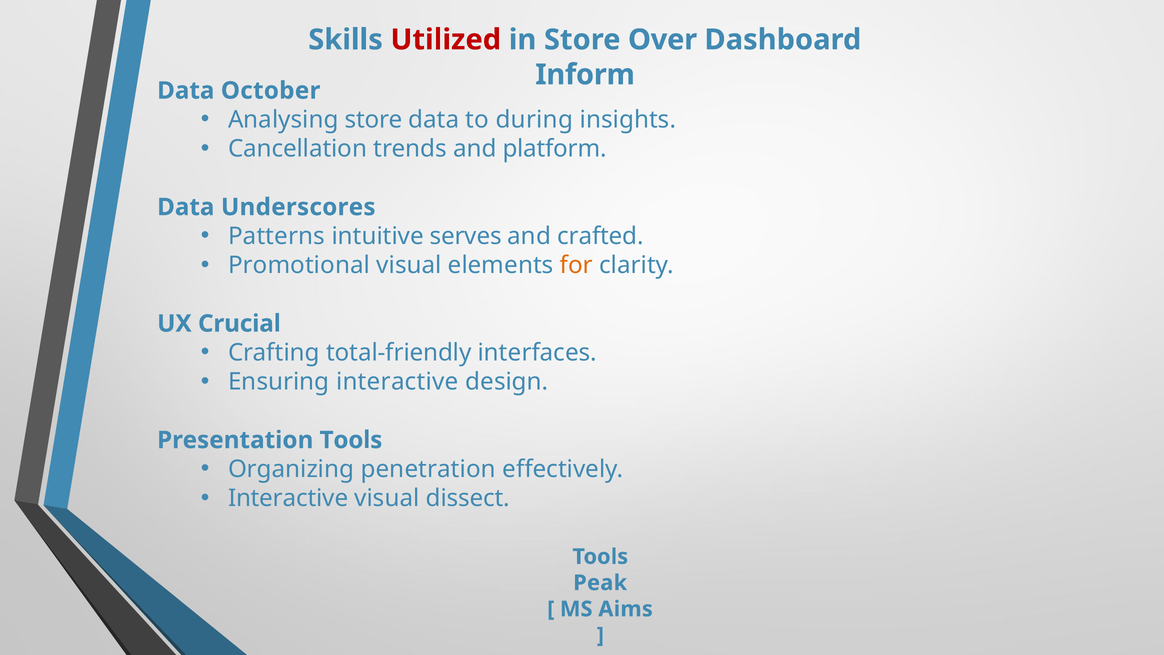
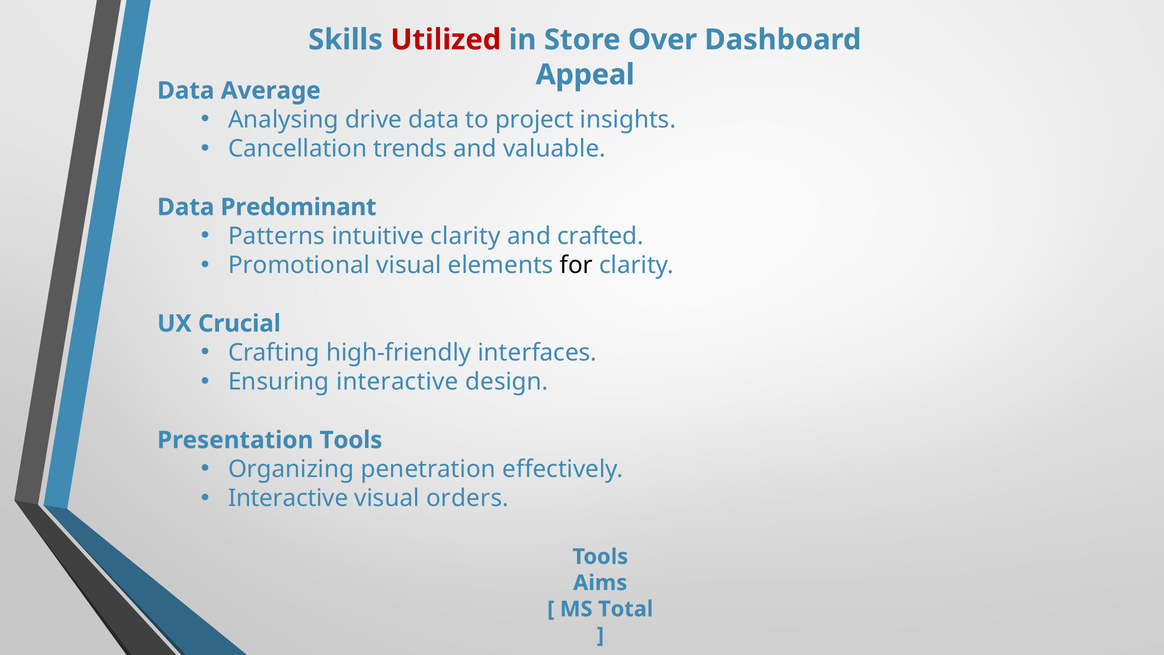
Inform: Inform -> Appeal
October: October -> Average
Analysing store: store -> drive
during: during -> project
platform: platform -> valuable
Underscores: Underscores -> Predominant
intuitive serves: serves -> clarity
for colour: orange -> black
total-friendly: total-friendly -> high-friendly
dissect: dissect -> orders
Peak: Peak -> Aims
Aims: Aims -> Total
